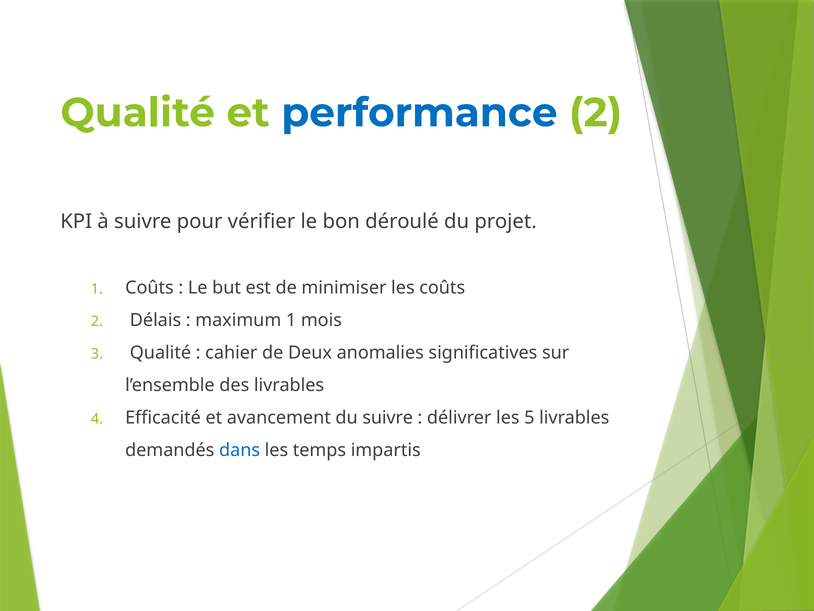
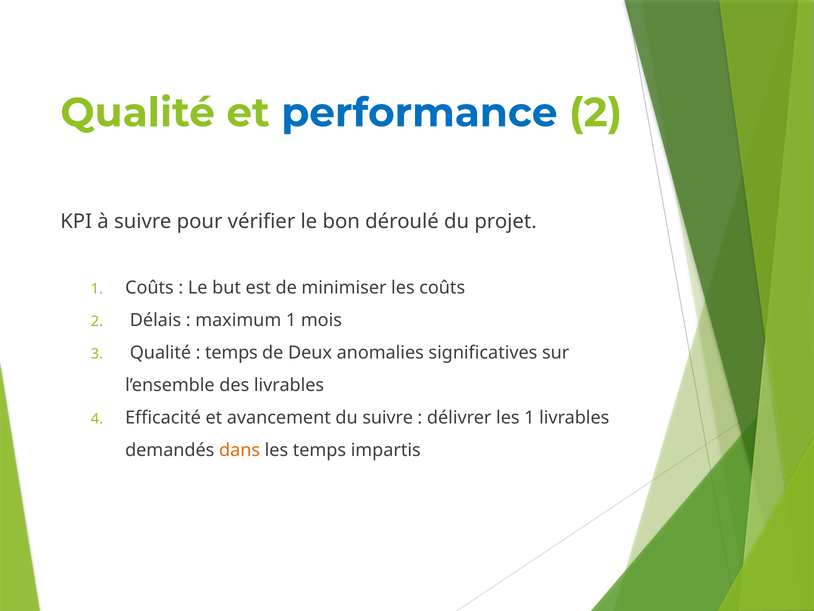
cahier at (231, 352): cahier -> temps
les 5: 5 -> 1
dans colour: blue -> orange
